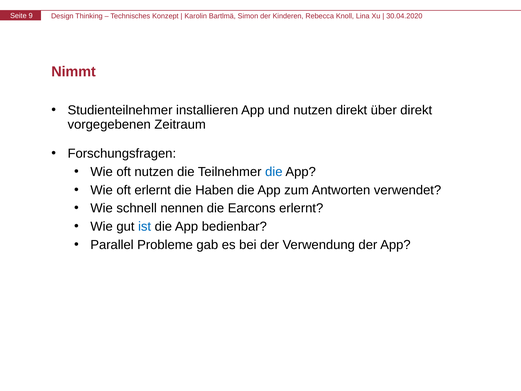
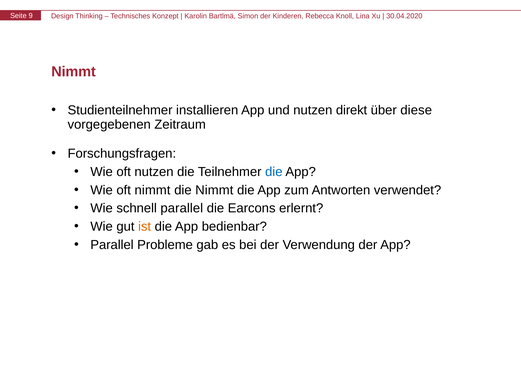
über direkt: direkt -> diese
oft erlernt: erlernt -> nimmt
die Haben: Haben -> Nimmt
schnell nennen: nennen -> parallel
ist colour: blue -> orange
